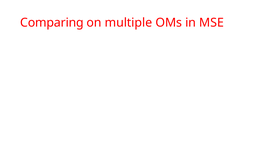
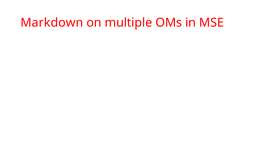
Comparing: Comparing -> Markdown
